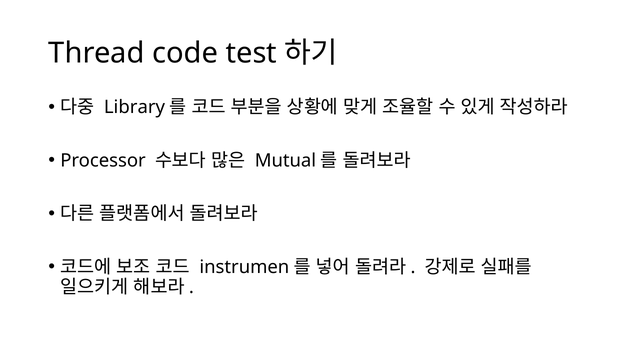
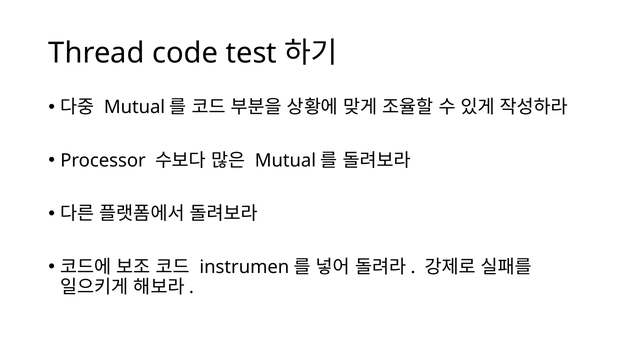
Library at (134, 107): Library -> Mutual
